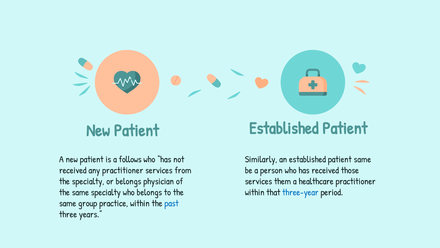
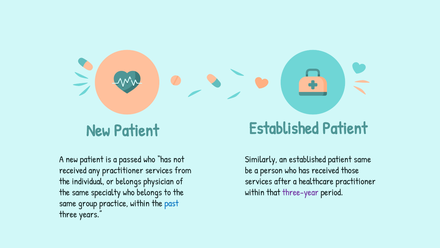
follows: follows -> passed
the specialty: specialty -> individual
them: them -> after
three-year colour: blue -> purple
